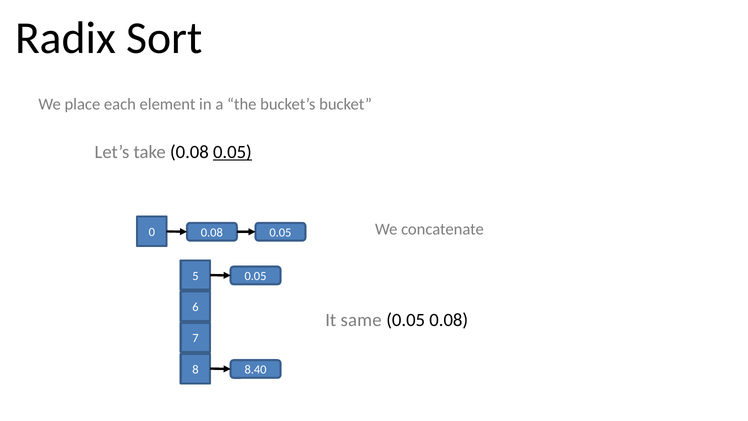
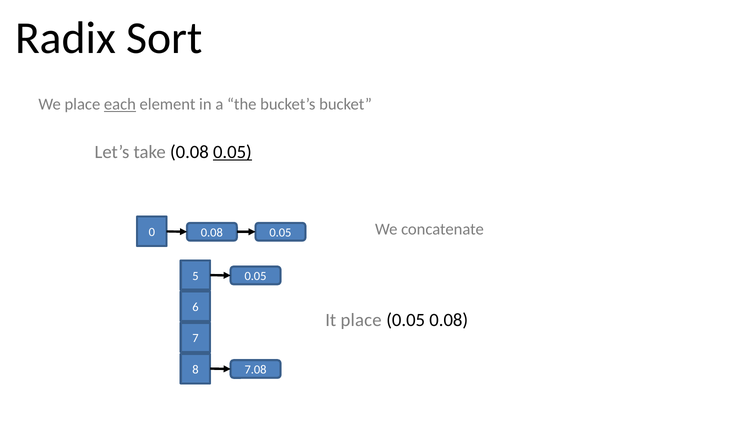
each underline: none -> present
It same: same -> place
8.40: 8.40 -> 7.08
